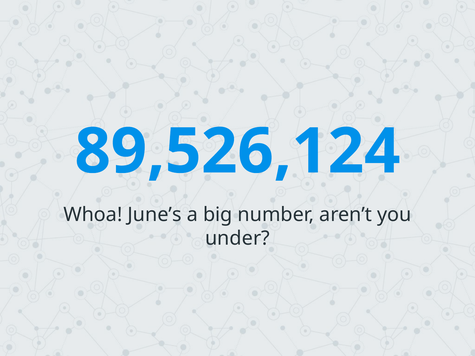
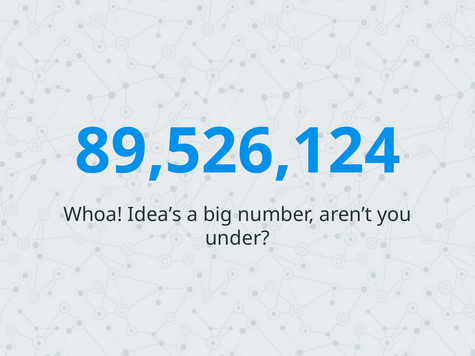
June’s: June’s -> Idea’s
